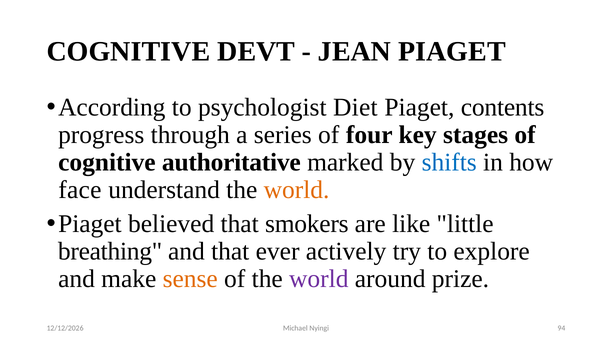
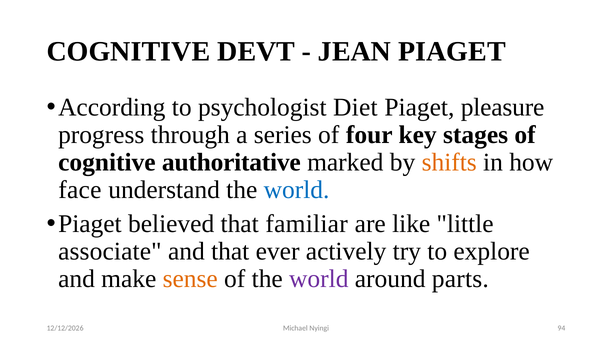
contents: contents -> pleasure
shifts colour: blue -> orange
world at (297, 190) colour: orange -> blue
smokers: smokers -> familiar
breathing: breathing -> associate
prize: prize -> parts
